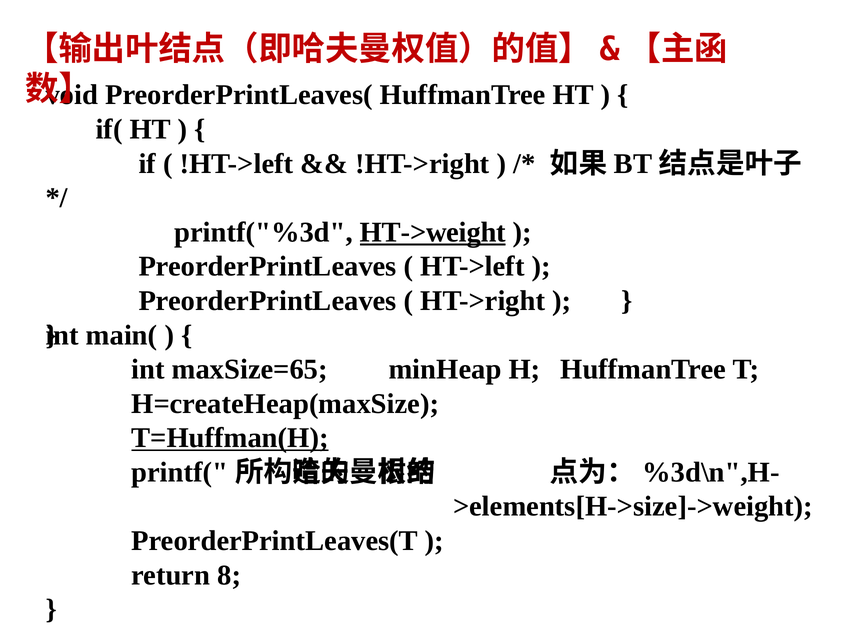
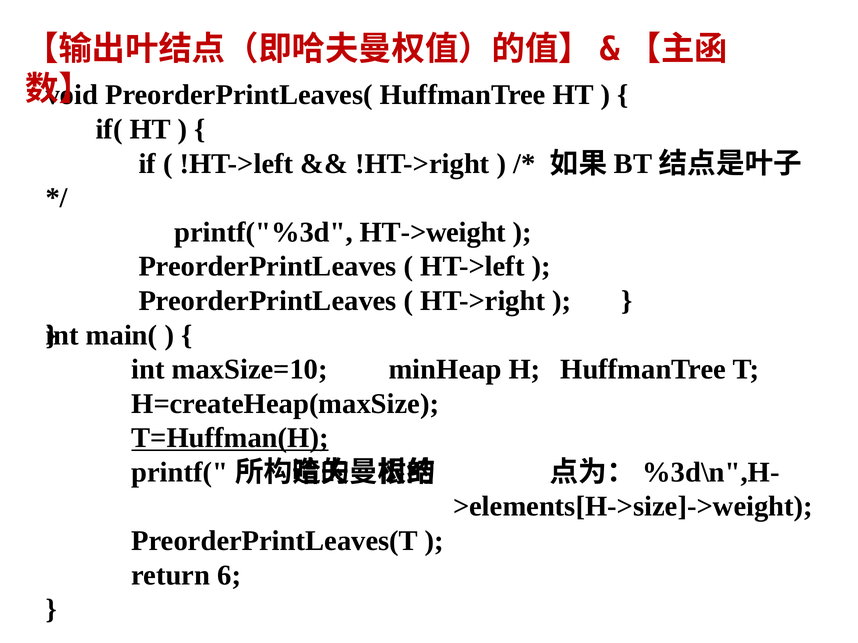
HT->weight underline: present -> none
maxSize=65: maxSize=65 -> maxSize=10
8: 8 -> 6
